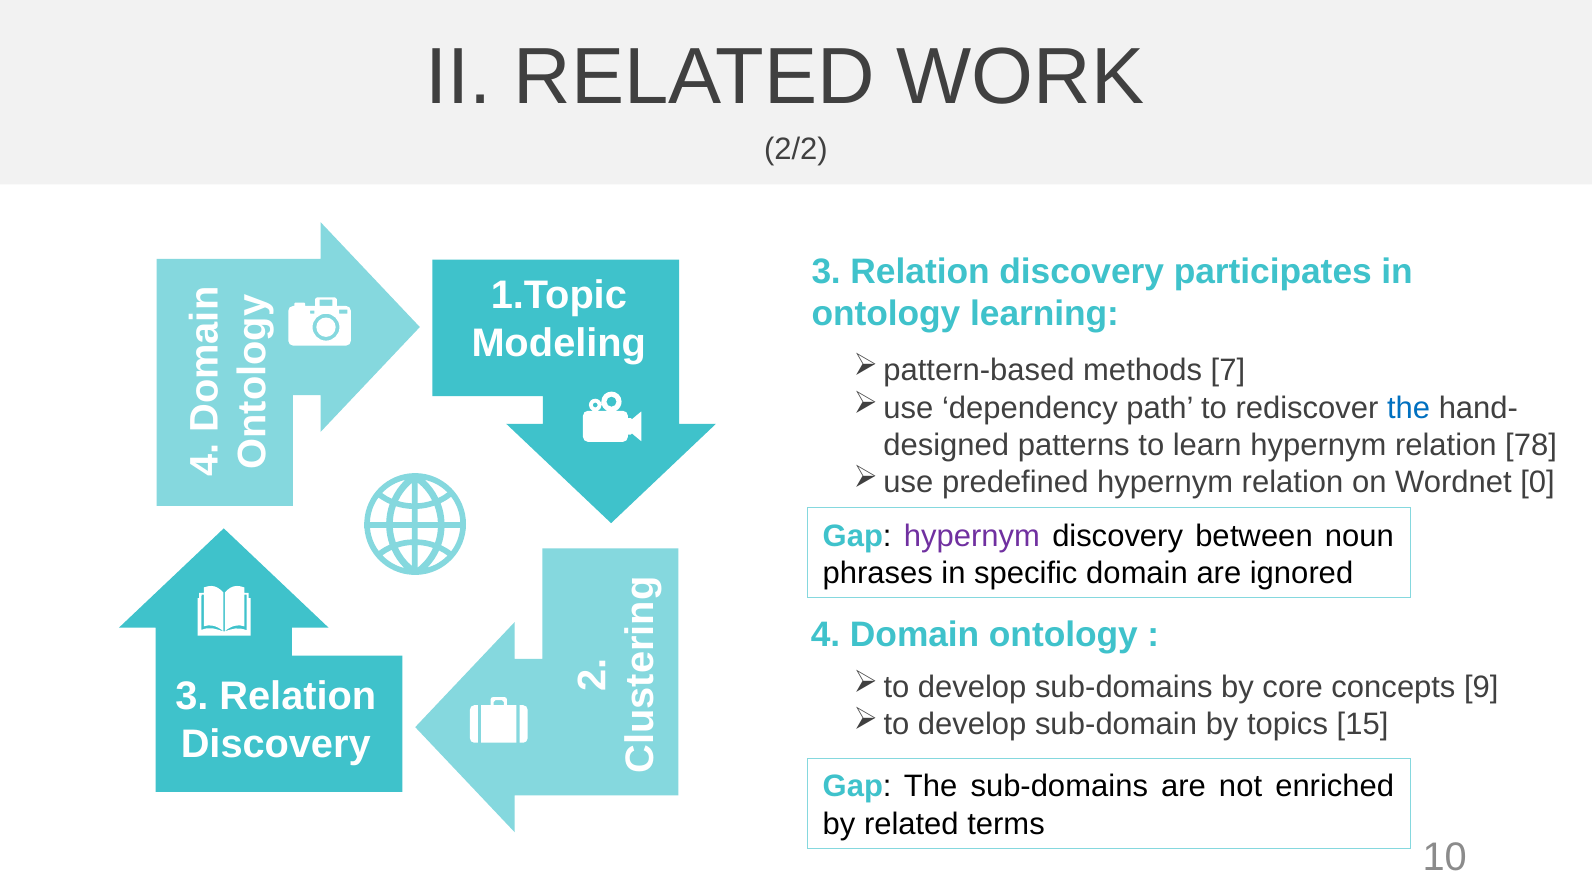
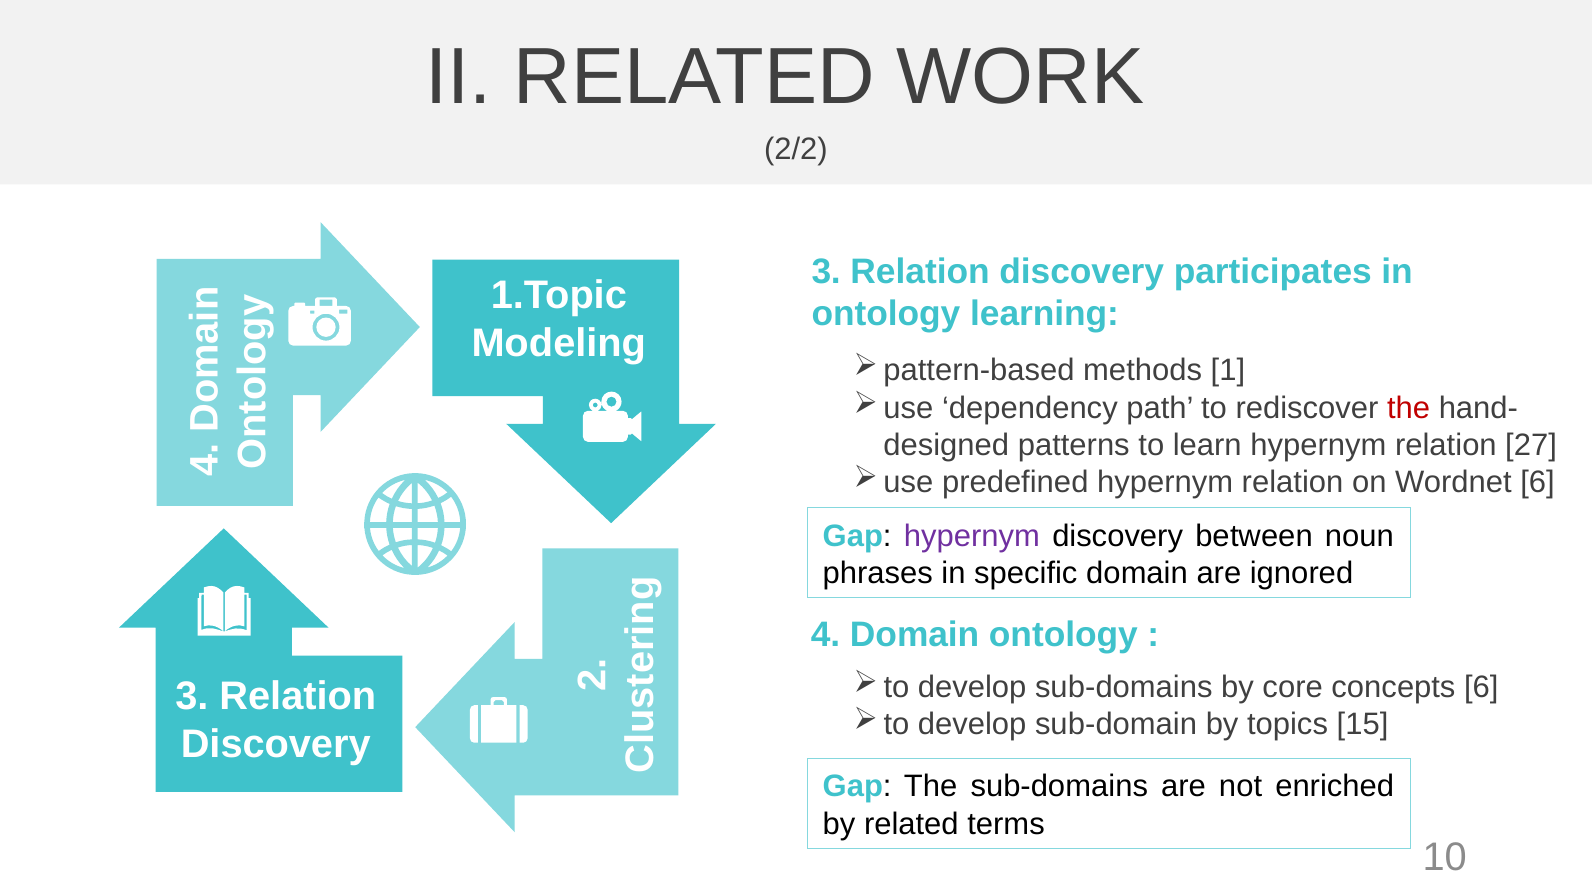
7: 7 -> 1
the at (1409, 408) colour: blue -> red
78: 78 -> 27
Wordnet 0: 0 -> 6
concepts 9: 9 -> 6
